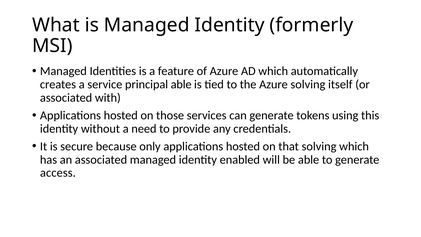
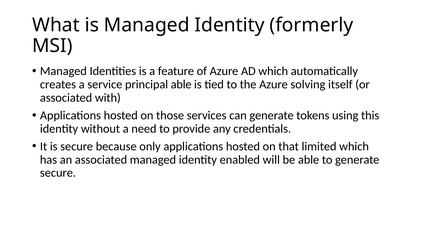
that solving: solving -> limited
access at (58, 173): access -> secure
